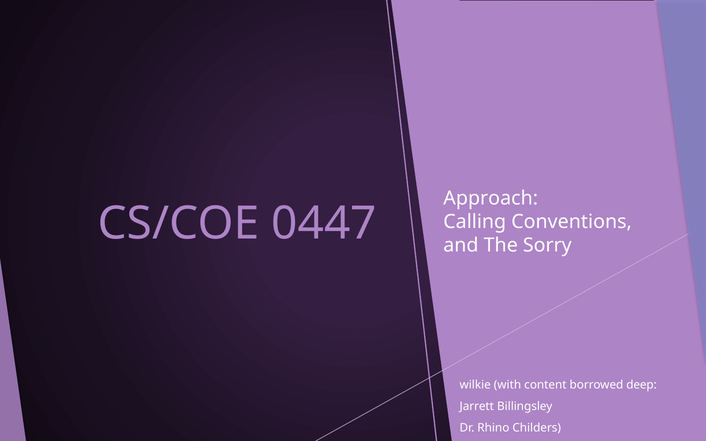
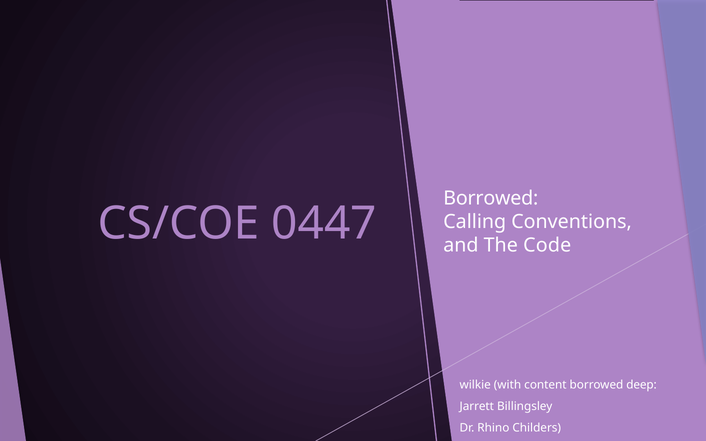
Approach at (491, 198): Approach -> Borrowed
Sorry: Sorry -> Code
